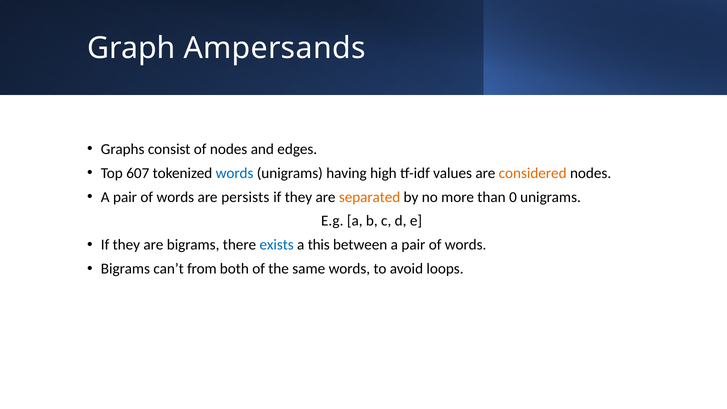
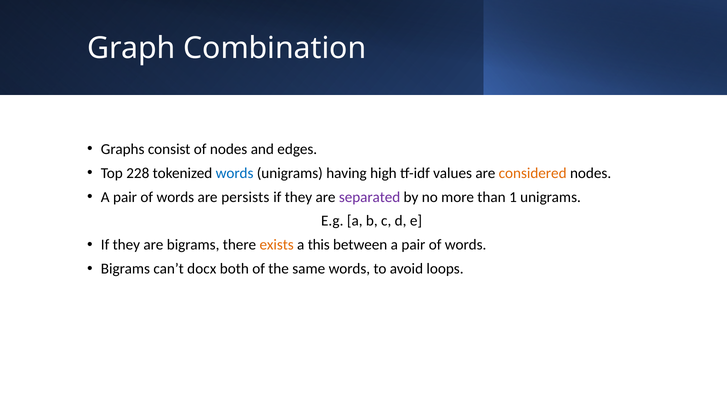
Ampersands: Ampersands -> Combination
607: 607 -> 228
separated colour: orange -> purple
0: 0 -> 1
exists colour: blue -> orange
from: from -> docx
